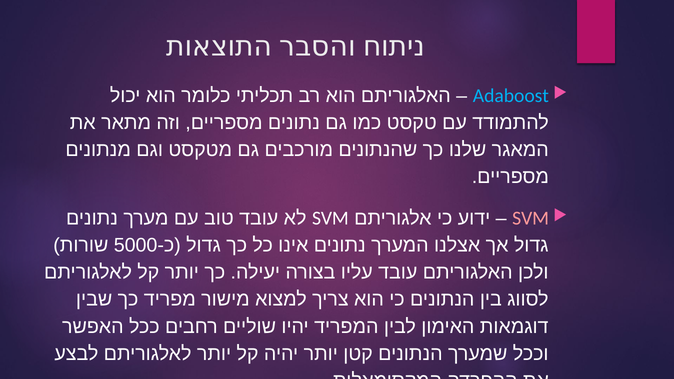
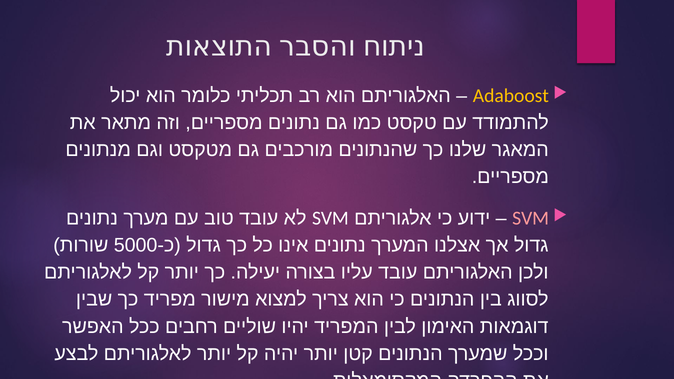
Adaboost colour: light blue -> yellow
